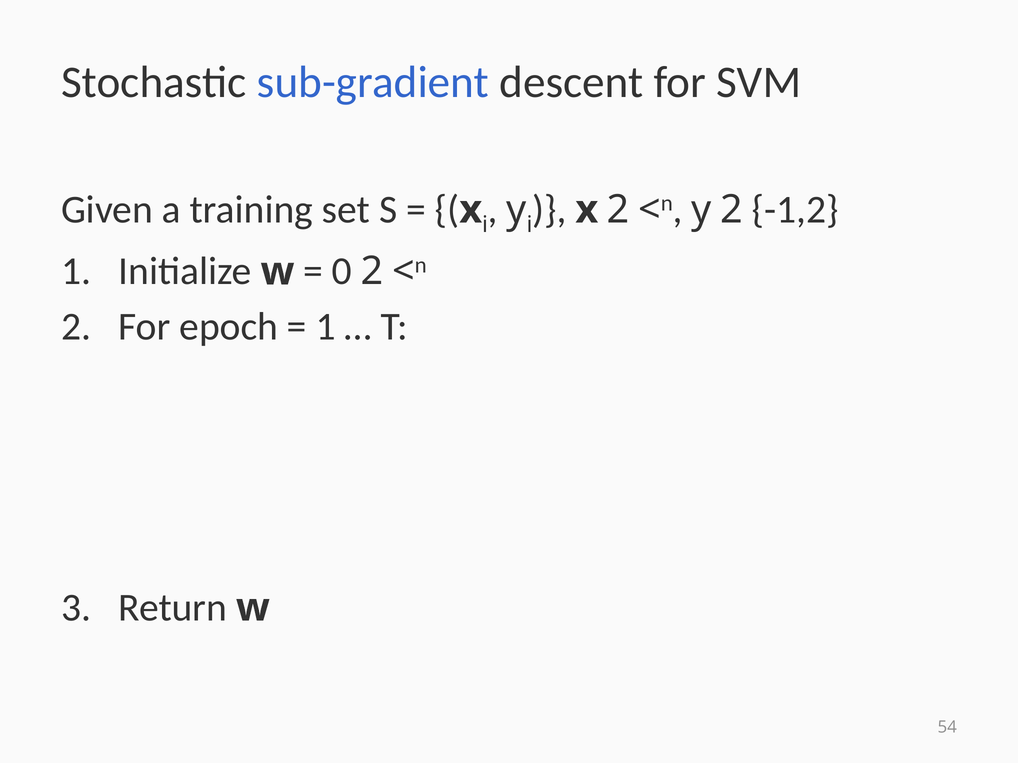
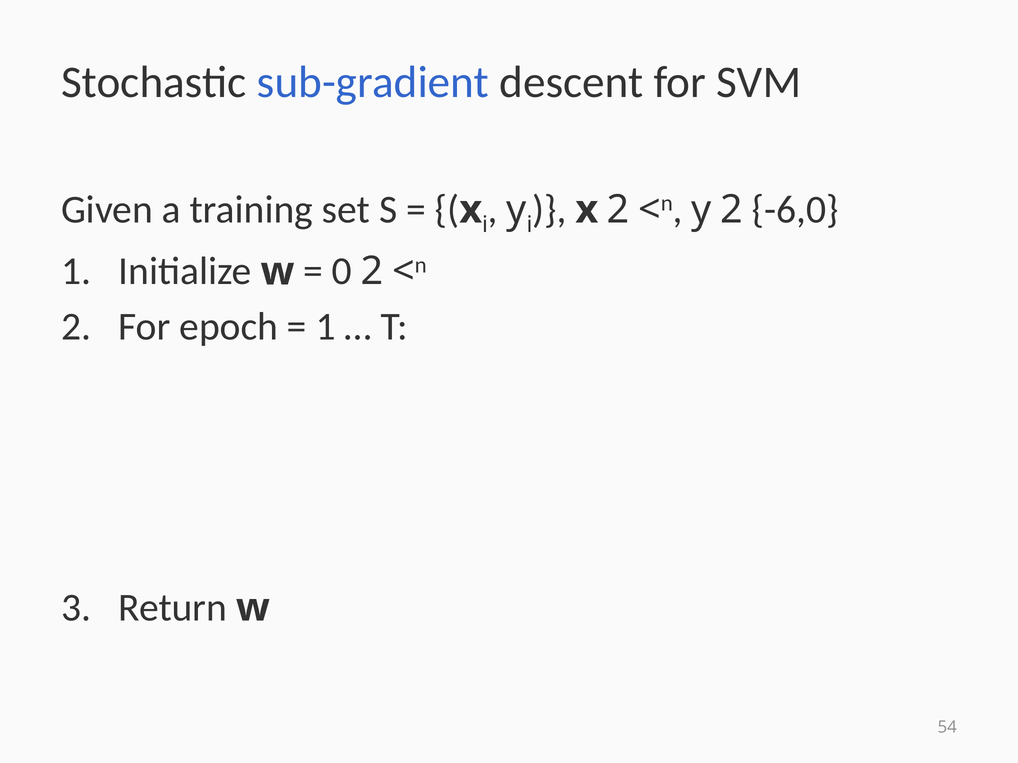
-1,2: -1,2 -> -6,0
